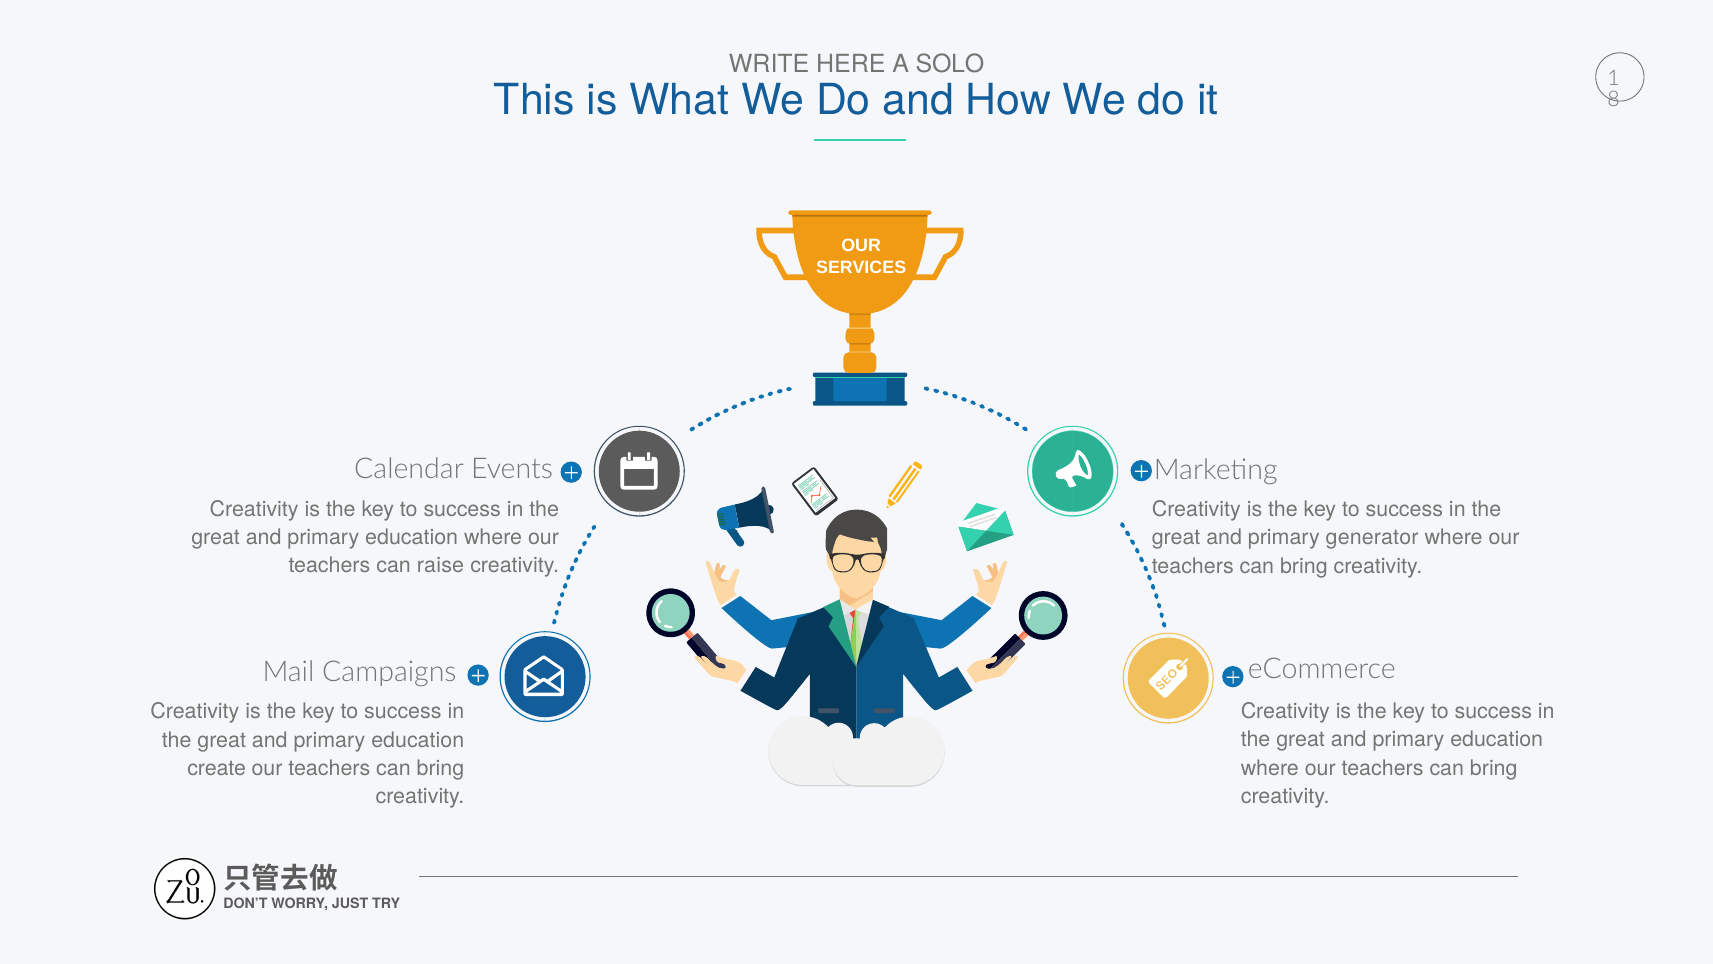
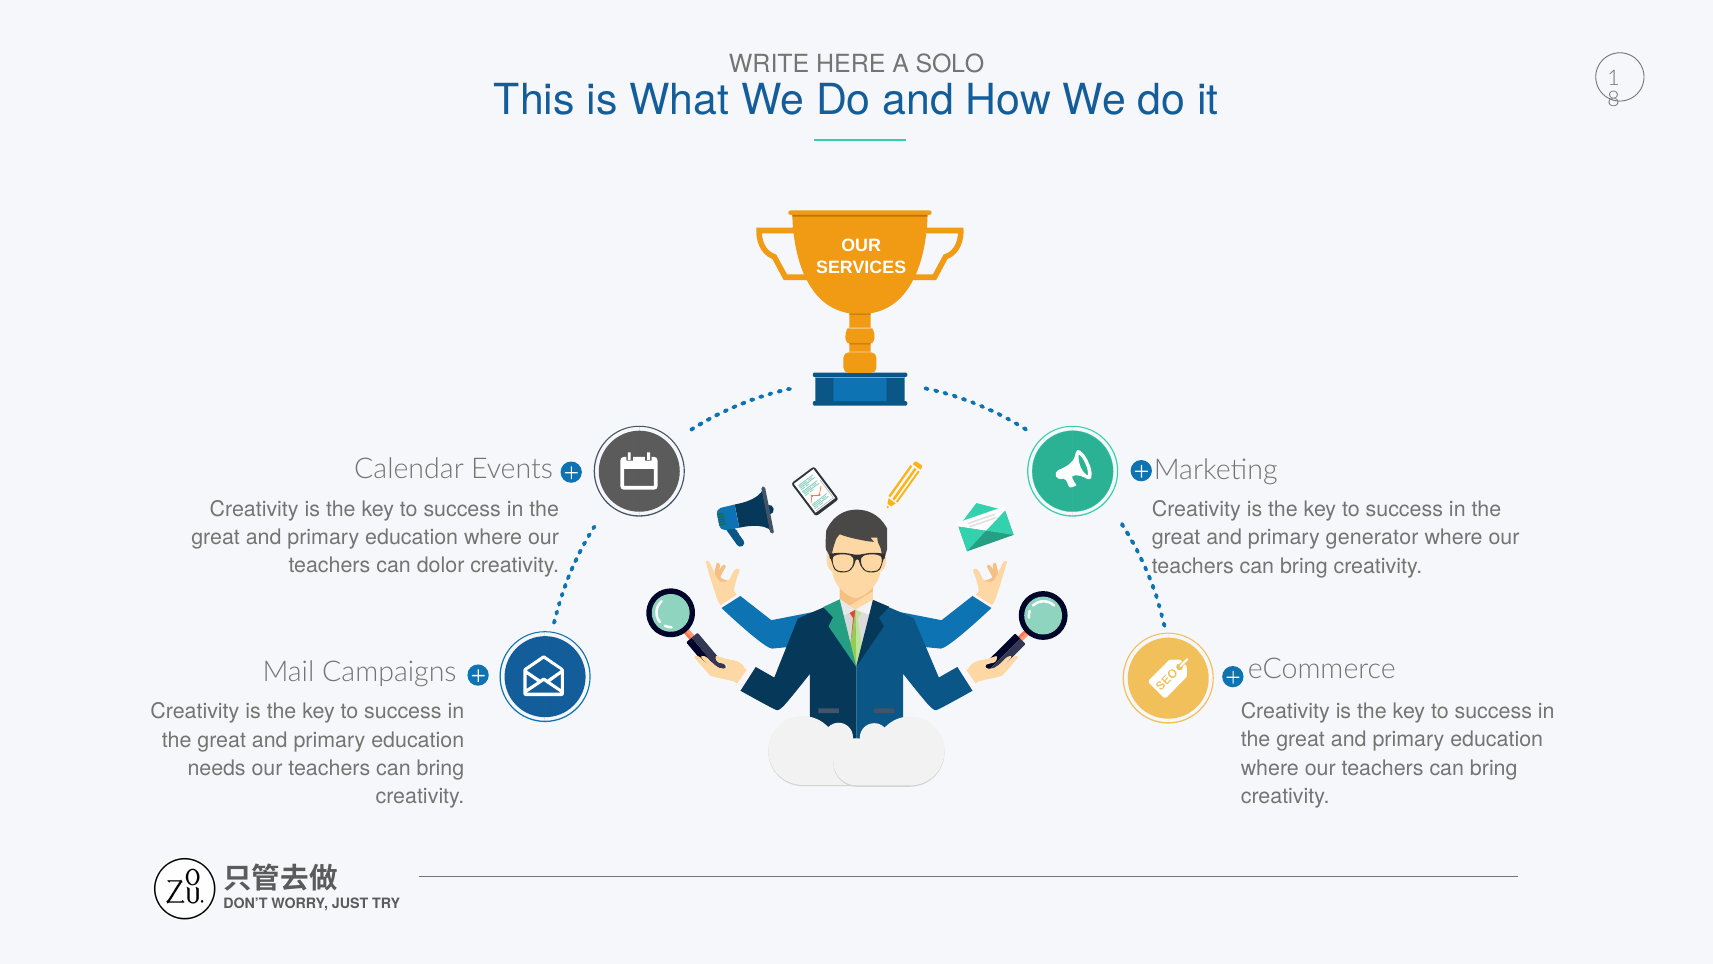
raise: raise -> dolor
create: create -> needs
